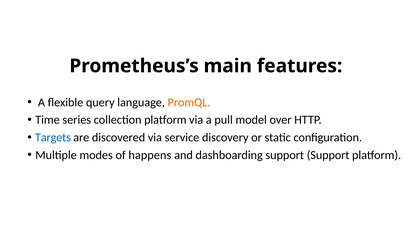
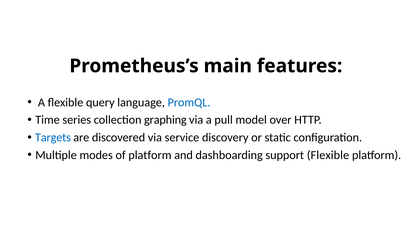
PromQL colour: orange -> blue
collection platform: platform -> graphing
of happens: happens -> platform
support Support: Support -> Flexible
